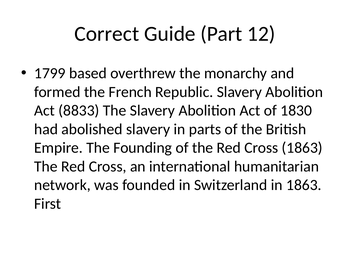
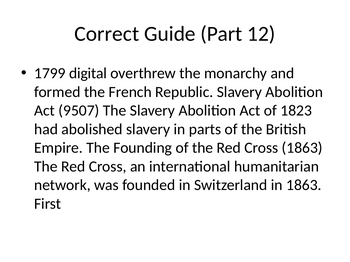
based: based -> digital
8833: 8833 -> 9507
1830: 1830 -> 1823
